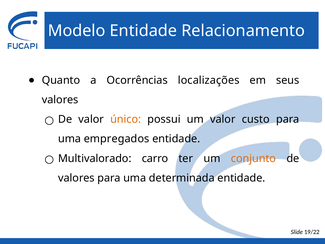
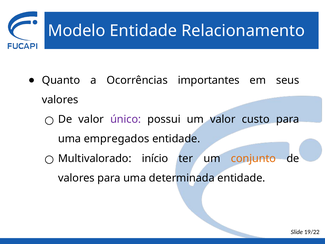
localizações: localizações -> importantes
único colour: orange -> purple
carro: carro -> início
